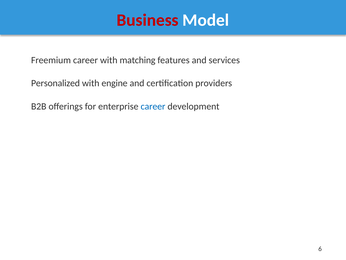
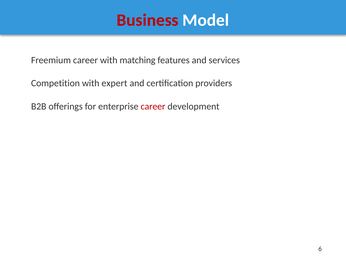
Personalized: Personalized -> Competition
engine: engine -> expert
career at (153, 106) colour: blue -> red
